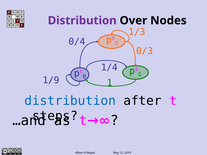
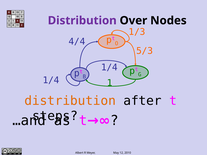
0/4: 0/4 -> 4/4
0/3: 0/3 -> 5/3
1/9 at (51, 80): 1/9 -> 1/4
distribution at (70, 101) colour: blue -> orange
